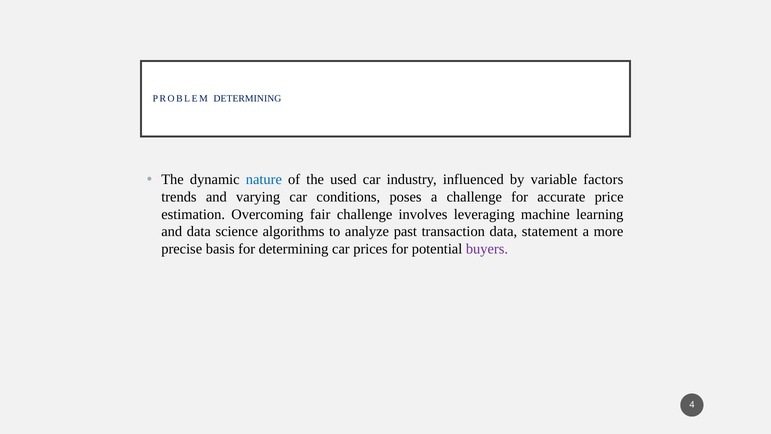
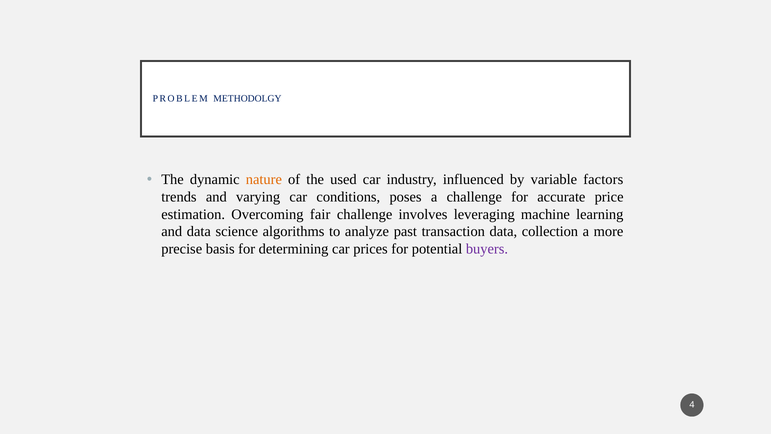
PROBLEM DETERMINING: DETERMINING -> METHODOLGY
nature colour: blue -> orange
statement: statement -> collection
